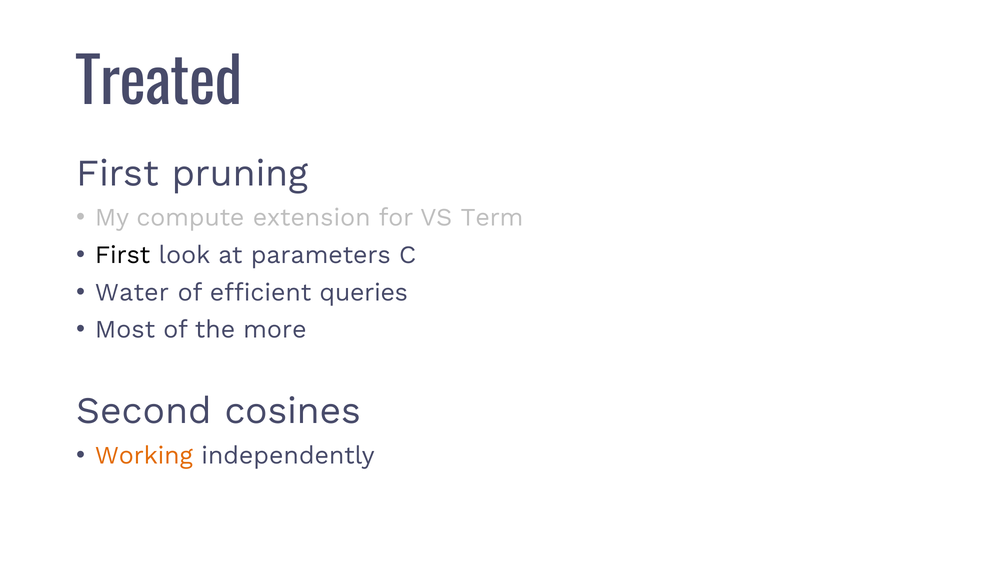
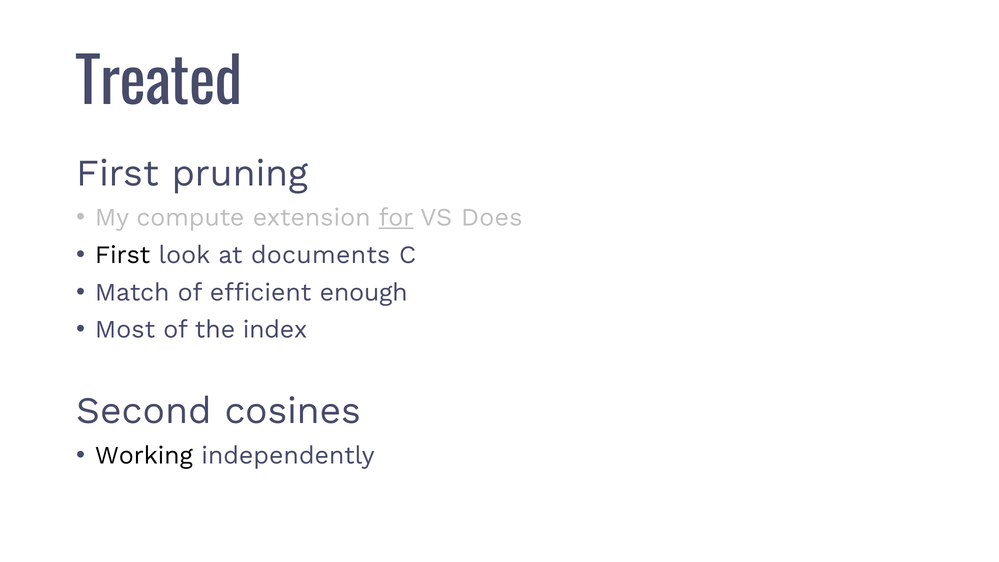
for underline: none -> present
Term: Term -> Does
parameters: parameters -> documents
Water: Water -> Match
queries: queries -> enough
more: more -> index
Working colour: orange -> black
